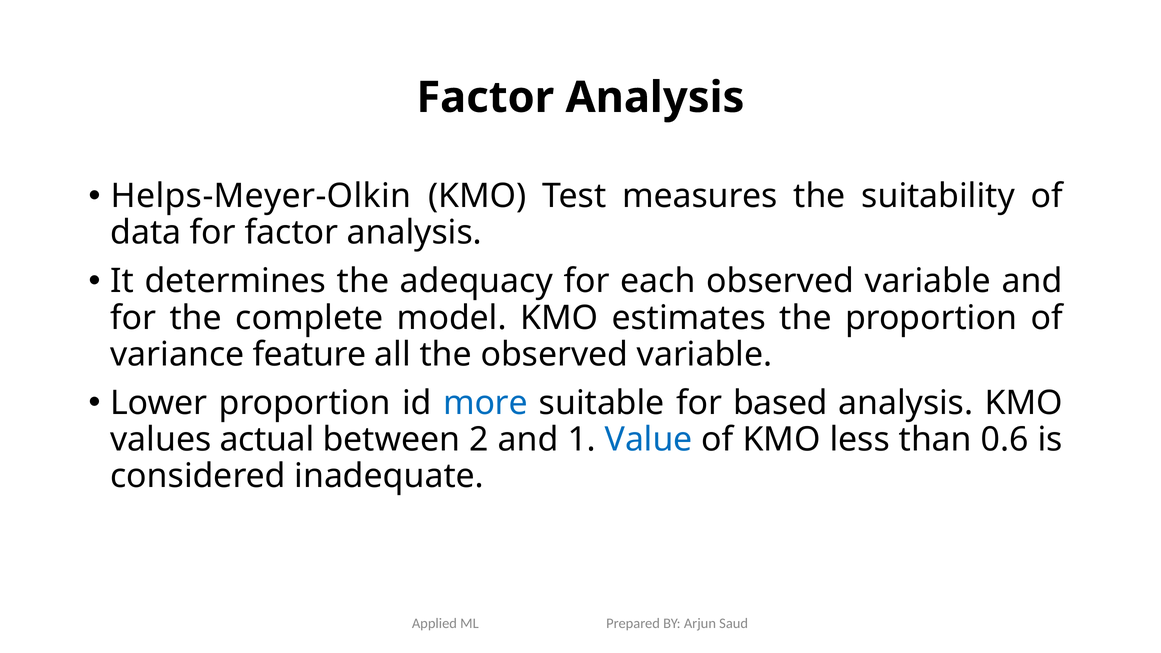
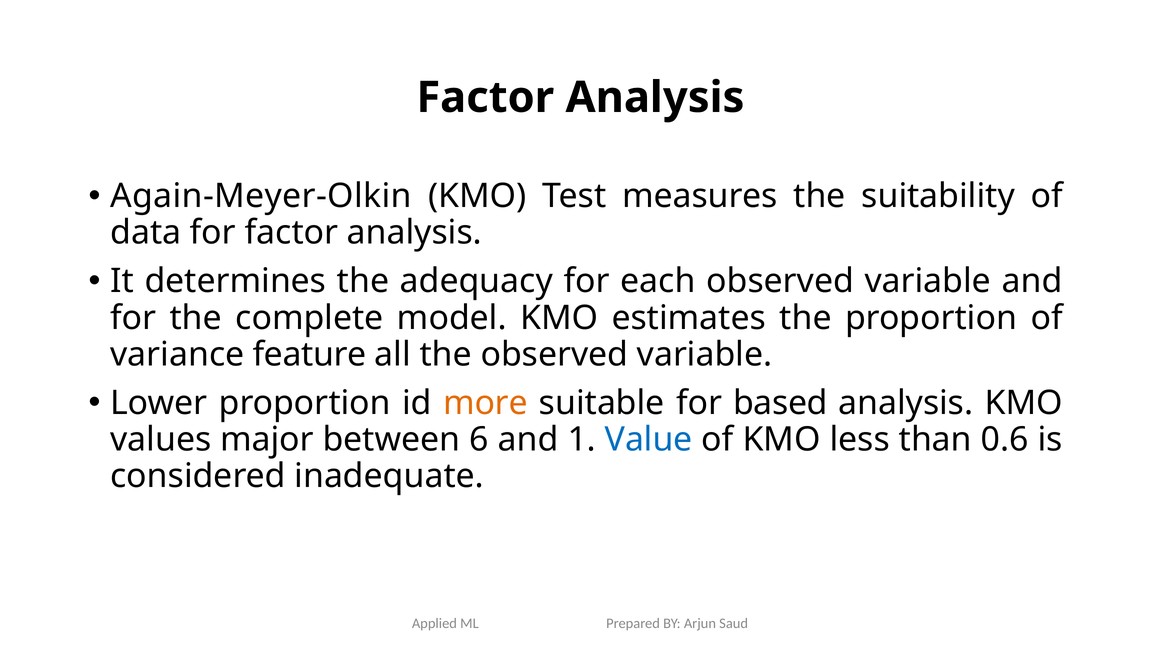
Helps-Meyer-Olkin: Helps-Meyer-Olkin -> Again-Meyer-Olkin
more colour: blue -> orange
actual: actual -> major
2: 2 -> 6
